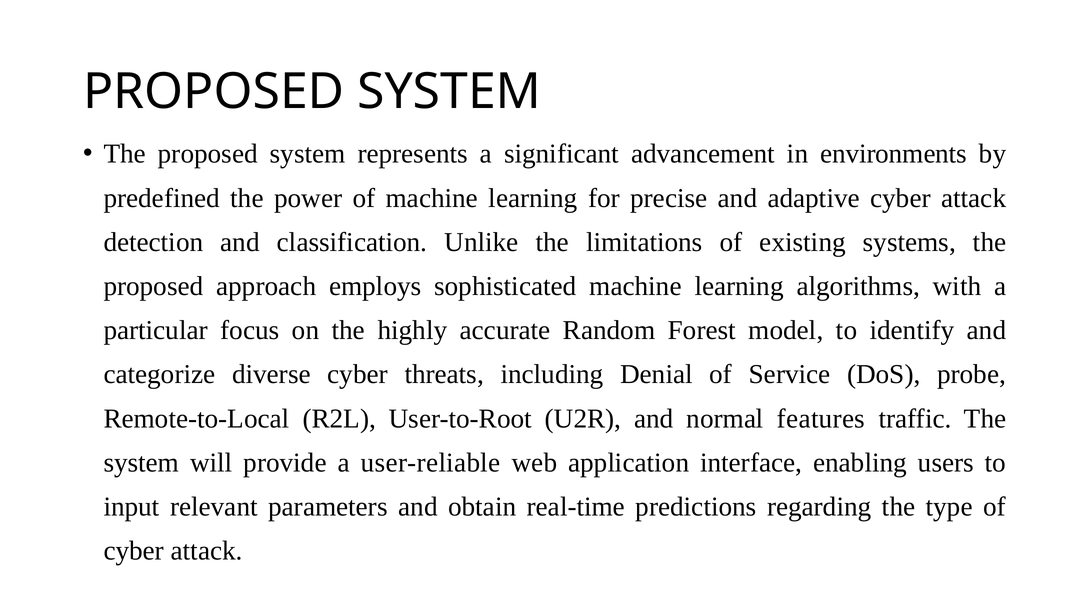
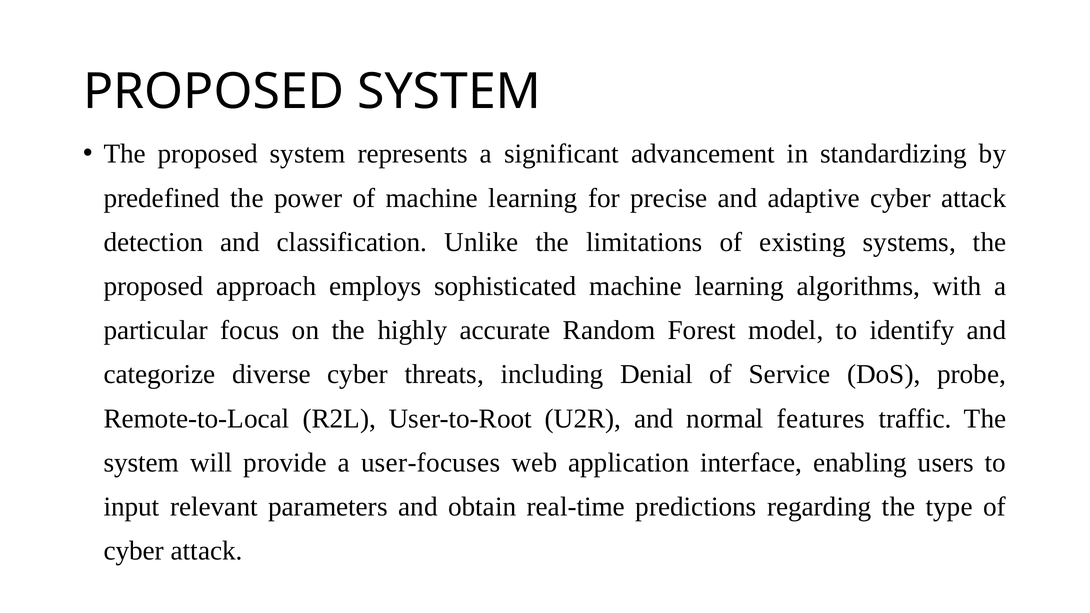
environments: environments -> standardizing
user-reliable: user-reliable -> user-focuses
